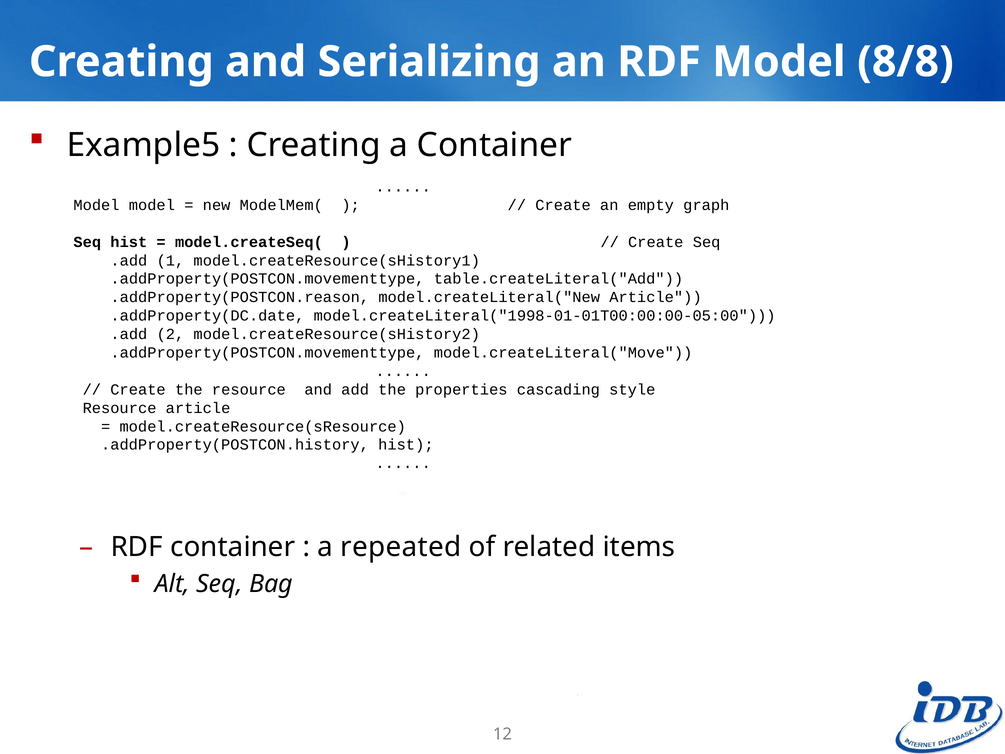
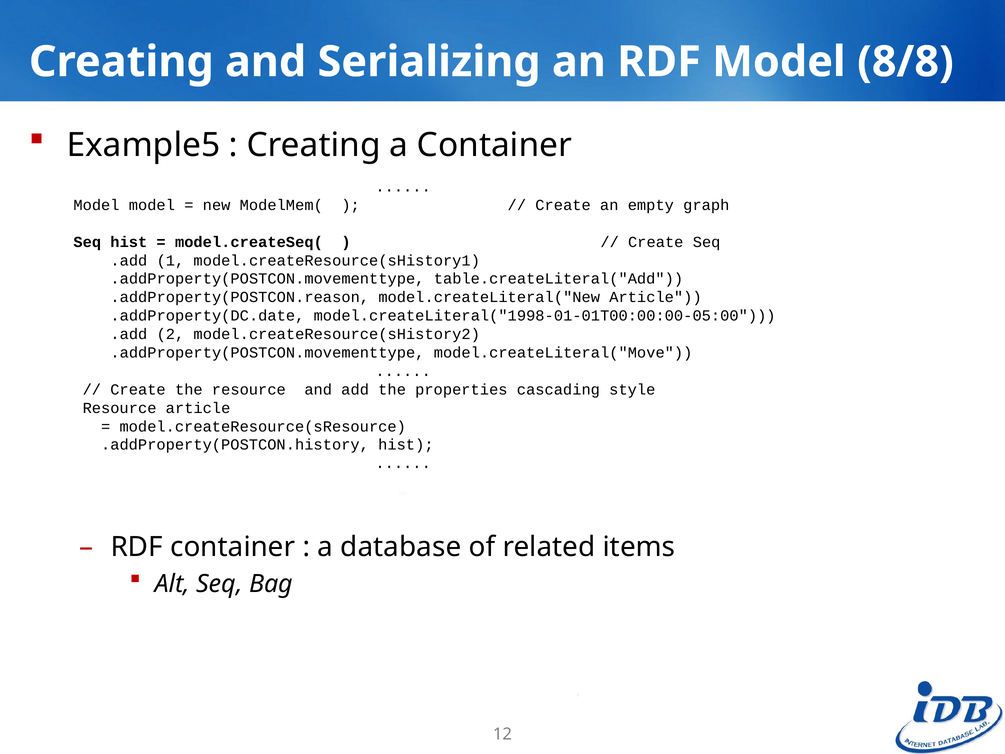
repeated: repeated -> database
